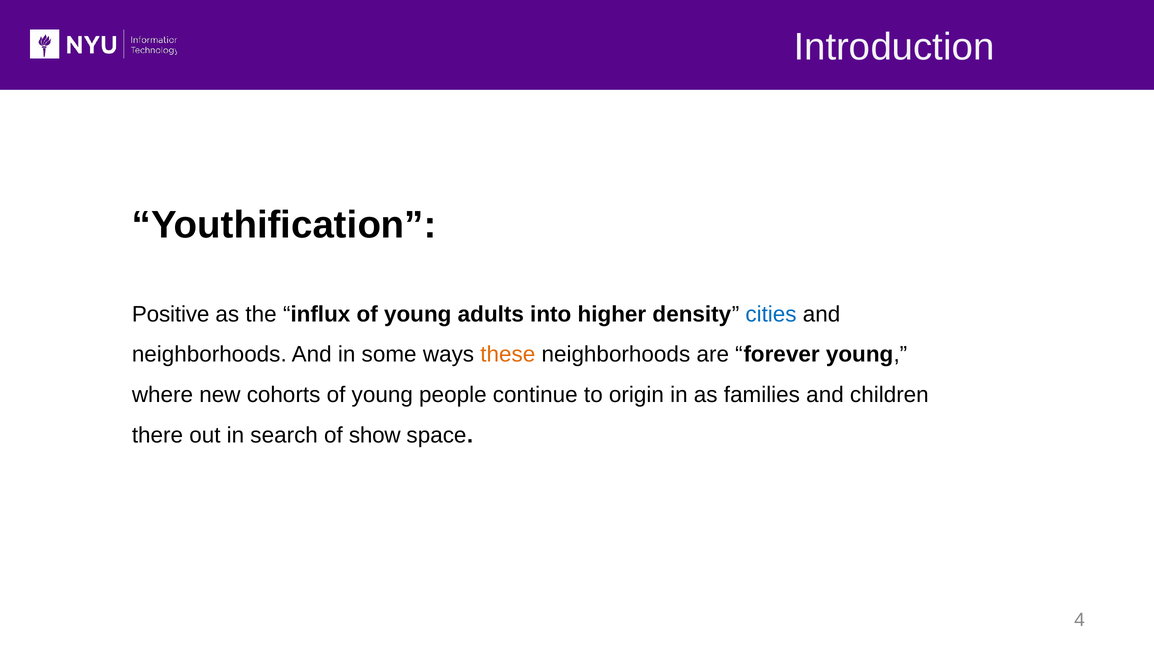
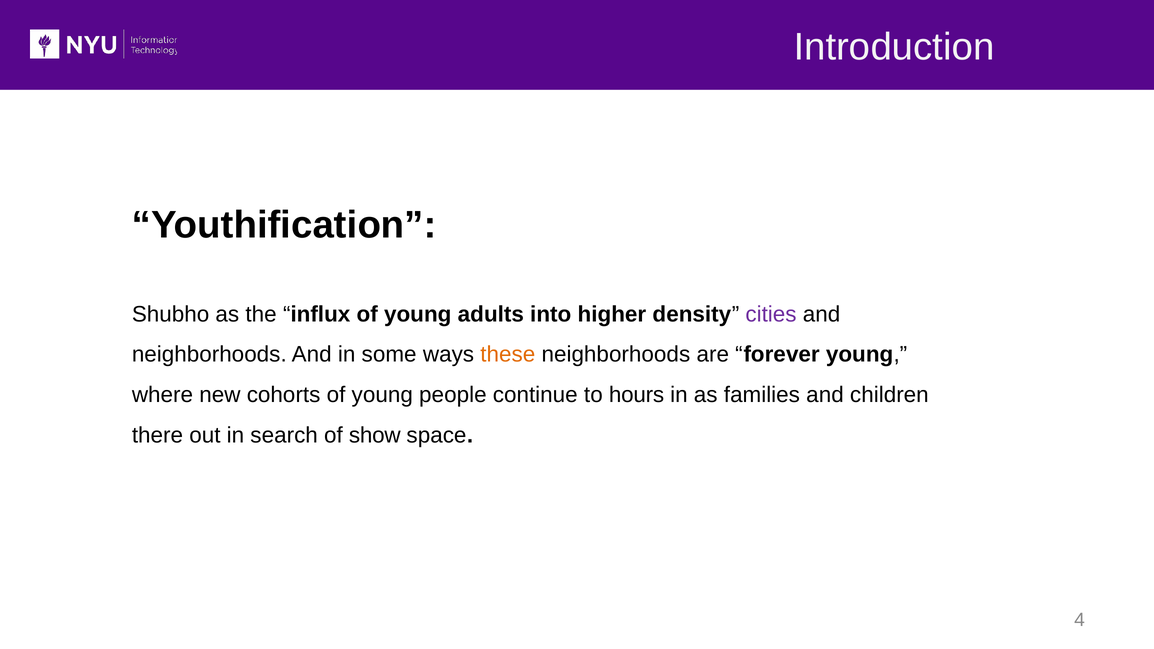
Positive: Positive -> Shubho
cities colour: blue -> purple
origin: origin -> hours
